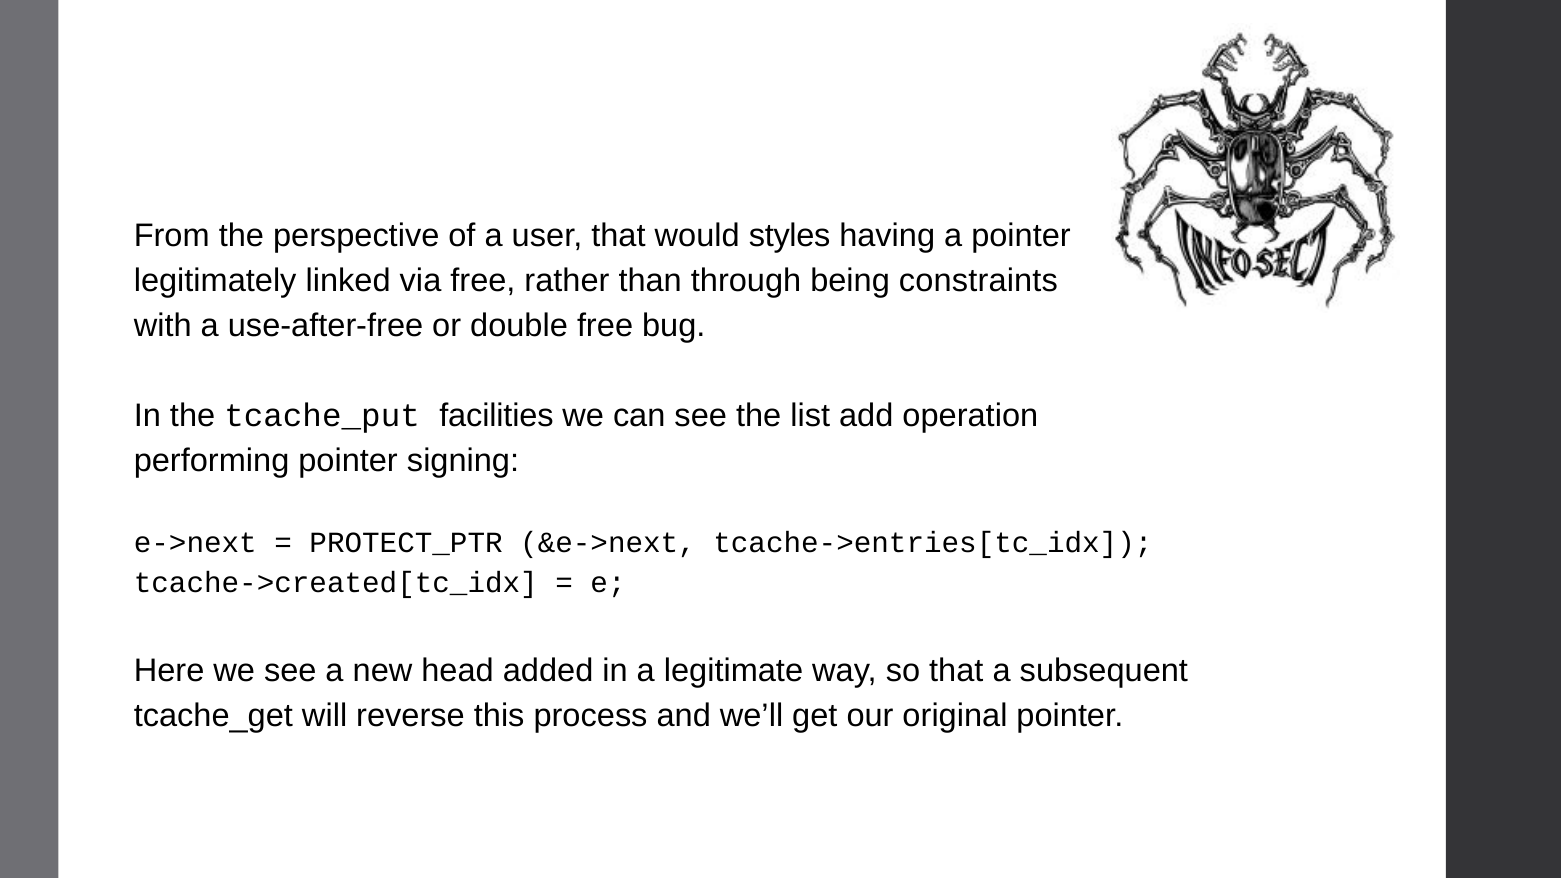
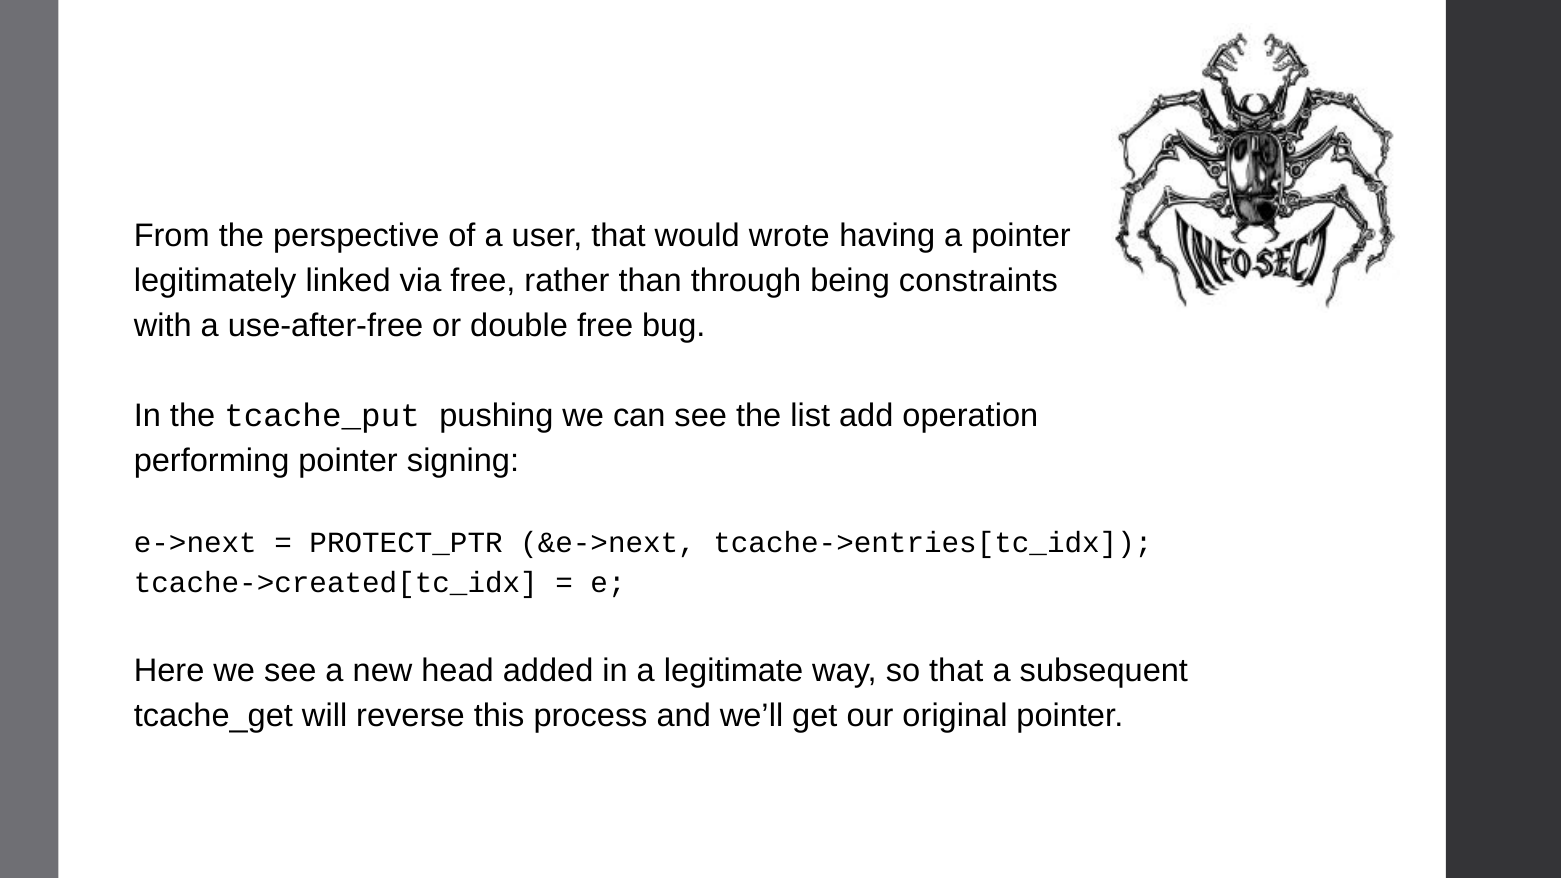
styles: styles -> wrote
facilities: facilities -> pushing
